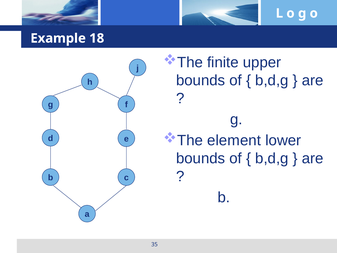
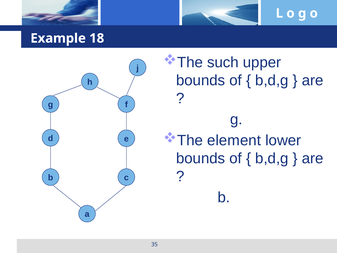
finite: finite -> such
